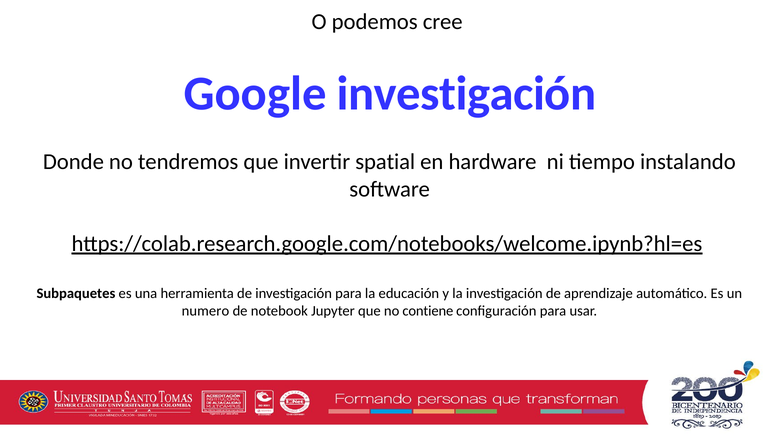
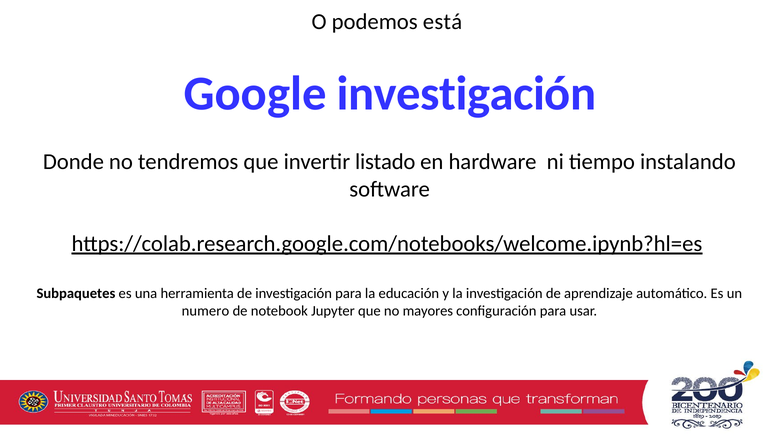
cree: cree -> está
spatial: spatial -> listado
contiene: contiene -> mayores
